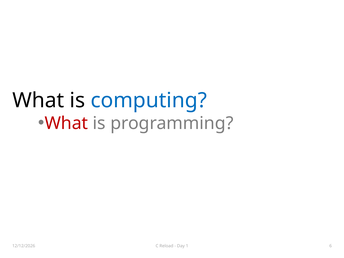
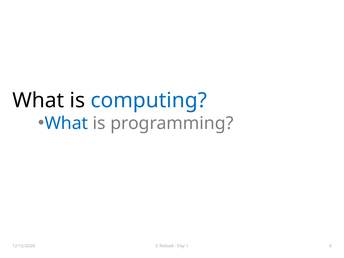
What at (66, 123) colour: red -> blue
